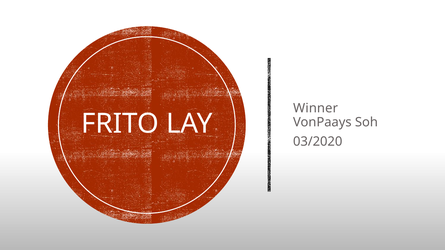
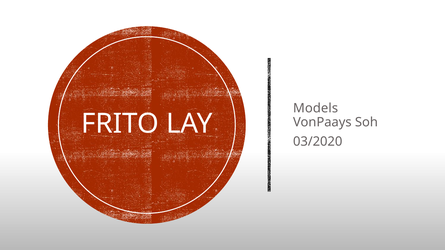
Winner: Winner -> Models
